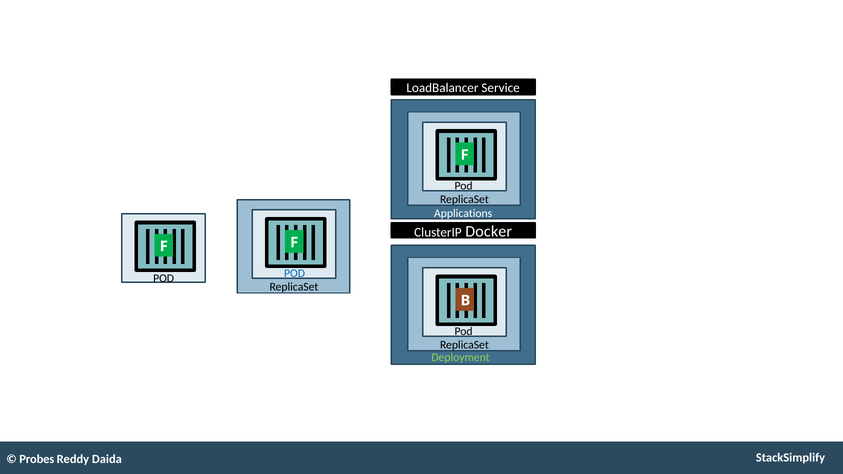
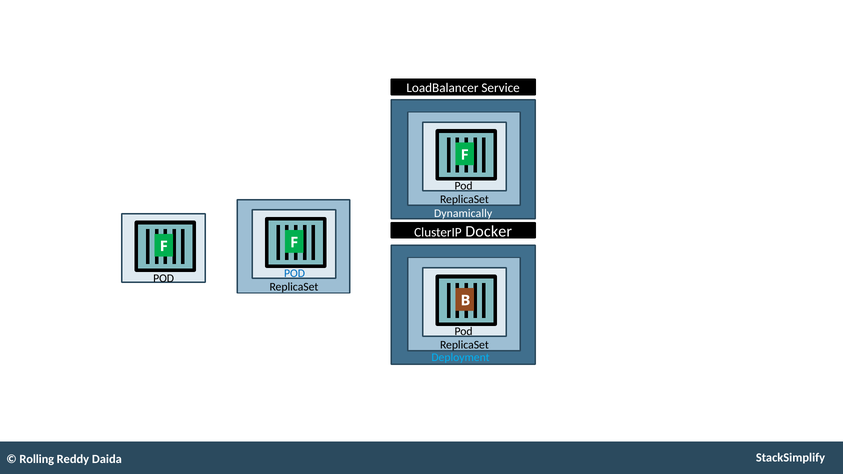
Applications: Applications -> Dynamically
Deployment colour: light green -> light blue
Probes: Probes -> Rolling
